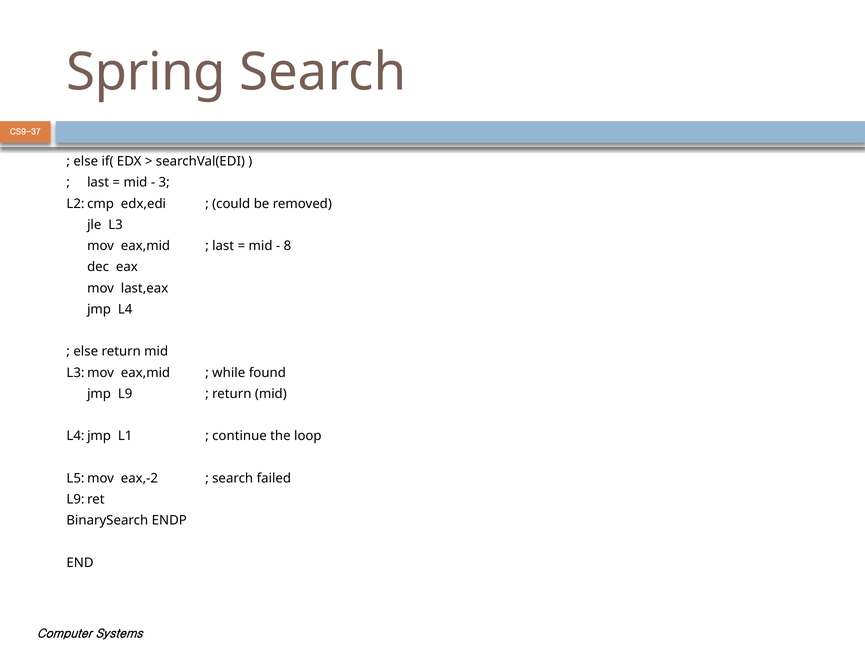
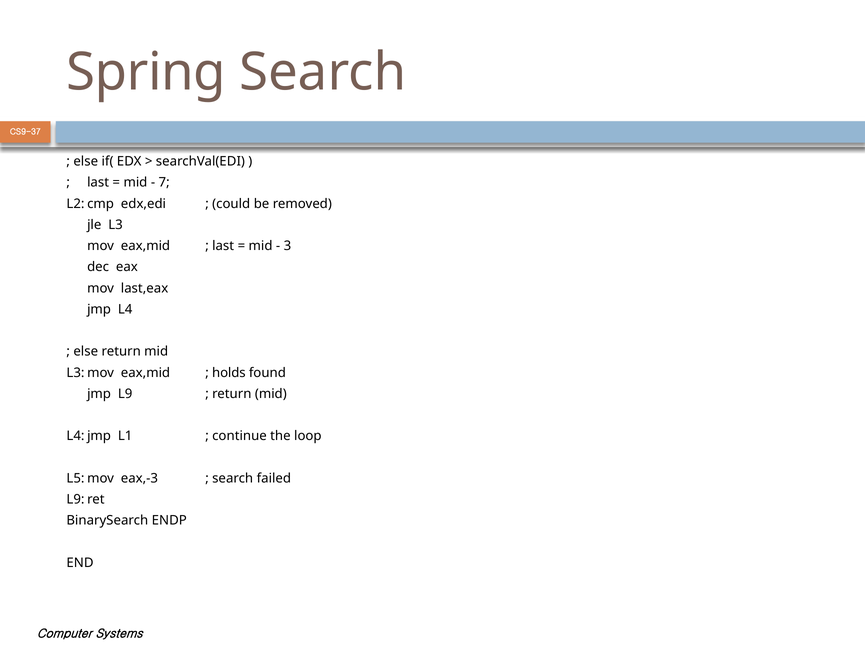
3: 3 -> 7
8: 8 -> 3
while: while -> holds
eax,-2: eax,-2 -> eax,-3
